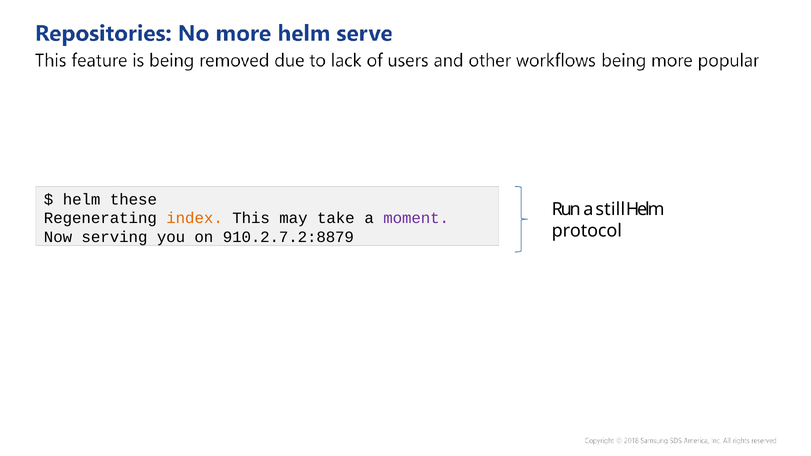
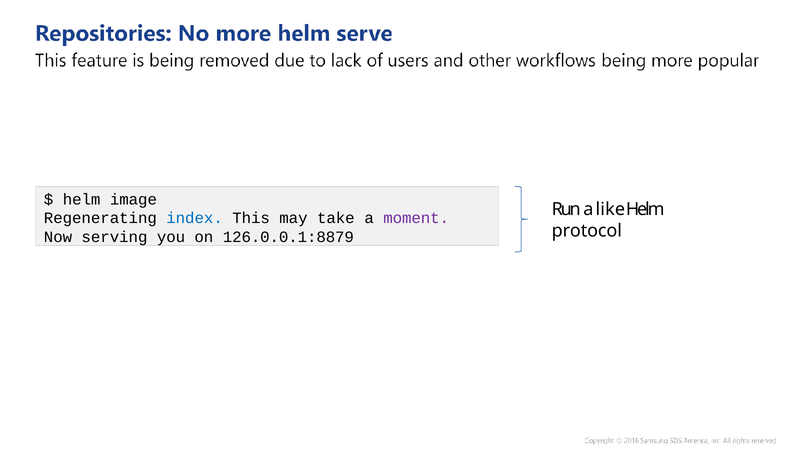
these: these -> image
still: still -> like
index colour: orange -> blue
910.2.7.2:8879: 910.2.7.2:8879 -> 126.0.0.1:8879
